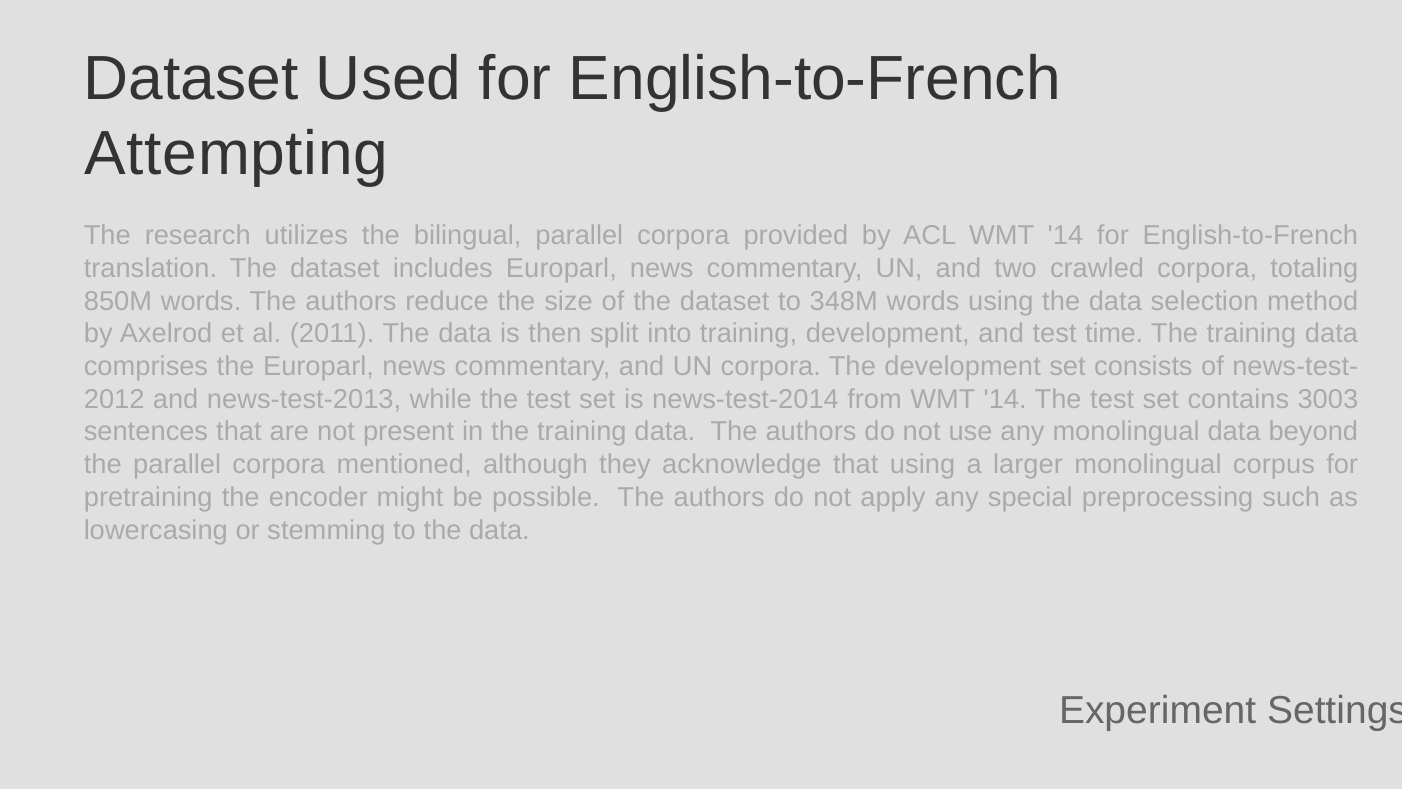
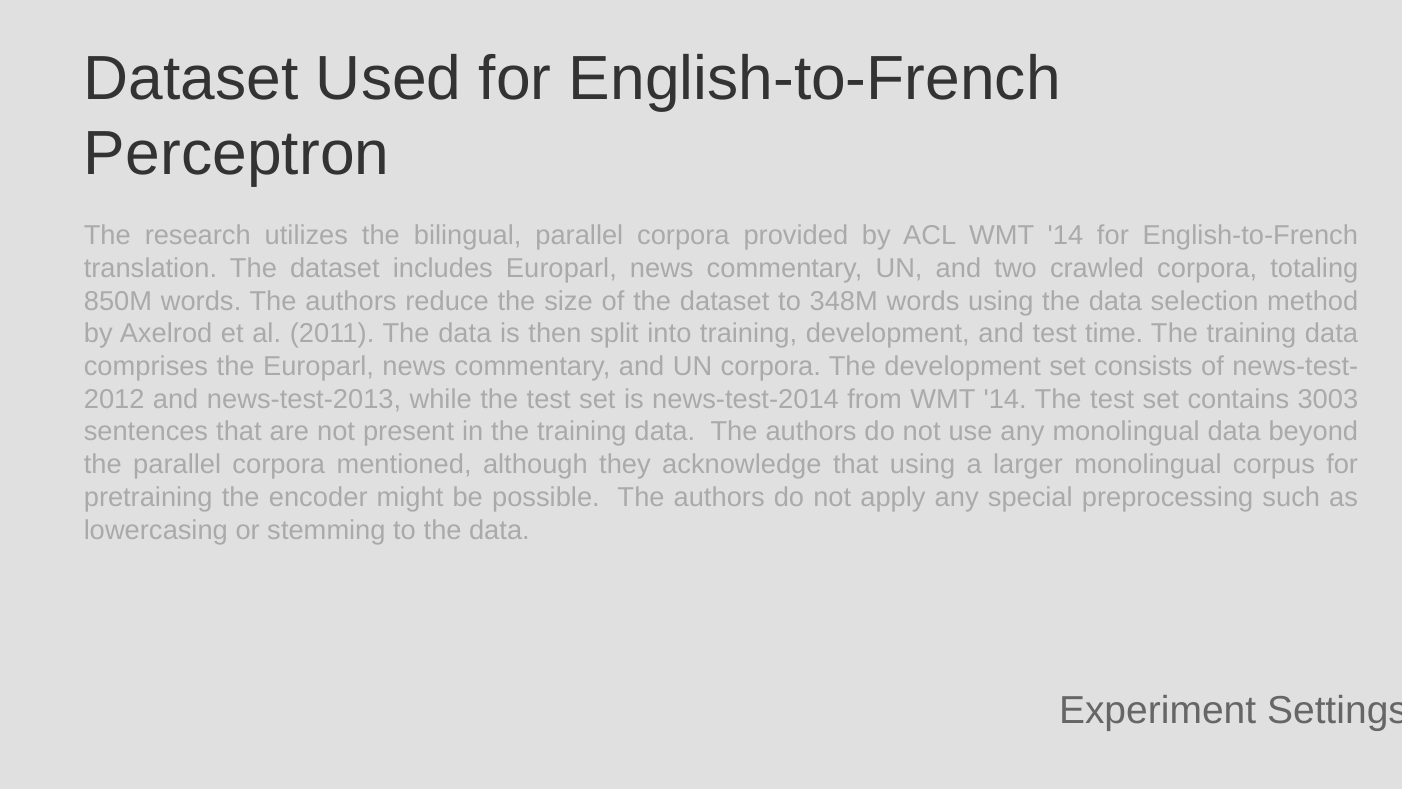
Attempting: Attempting -> Perceptron
